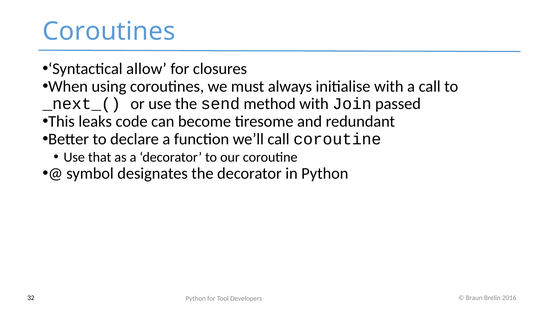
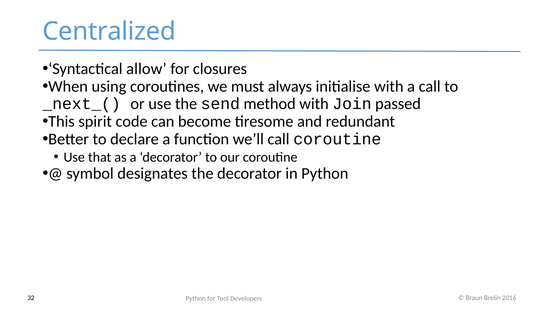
Coroutines at (109, 31): Coroutines -> Centralized
leaks: leaks -> spirit
